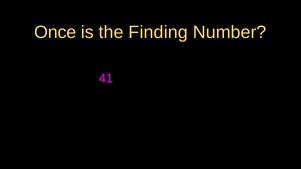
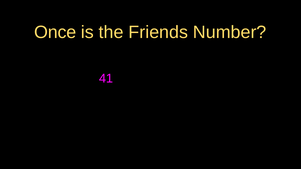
Finding: Finding -> Friends
